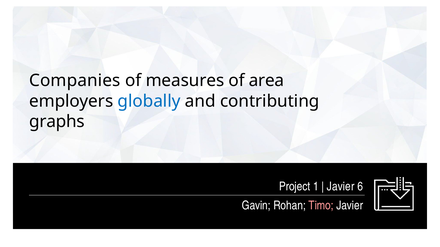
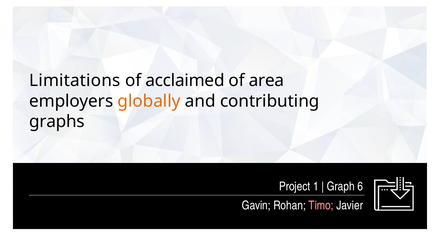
Companies: Companies -> Limitations
measures: measures -> acclaimed
globally colour: blue -> orange
Javier at (341, 187): Javier -> Graph
